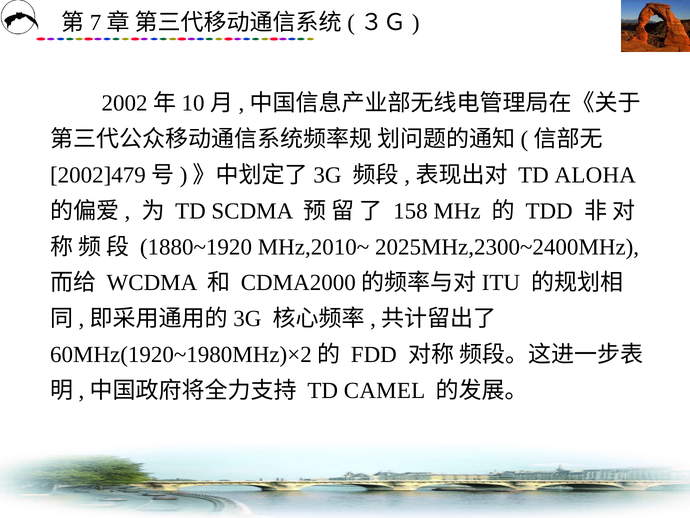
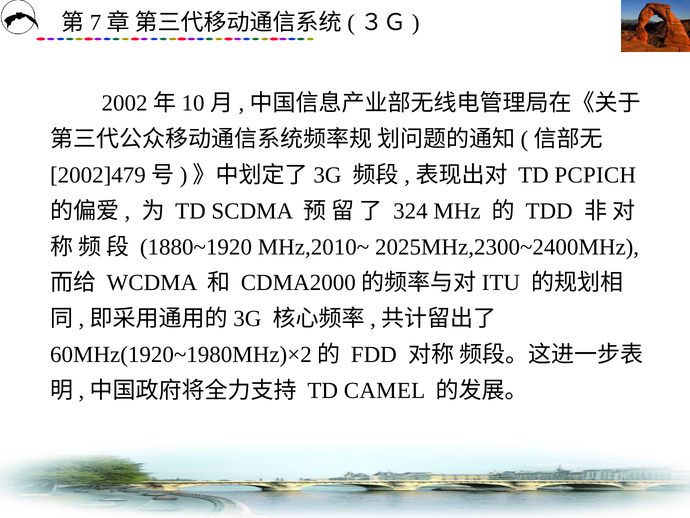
ALOHA: ALOHA -> PCPICH
158: 158 -> 324
